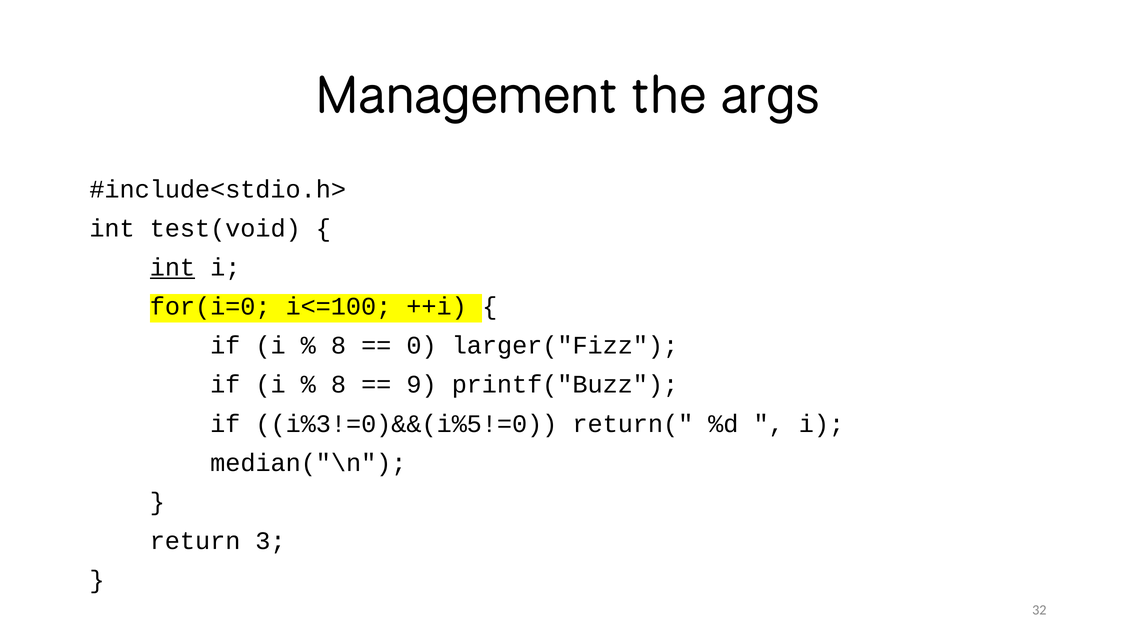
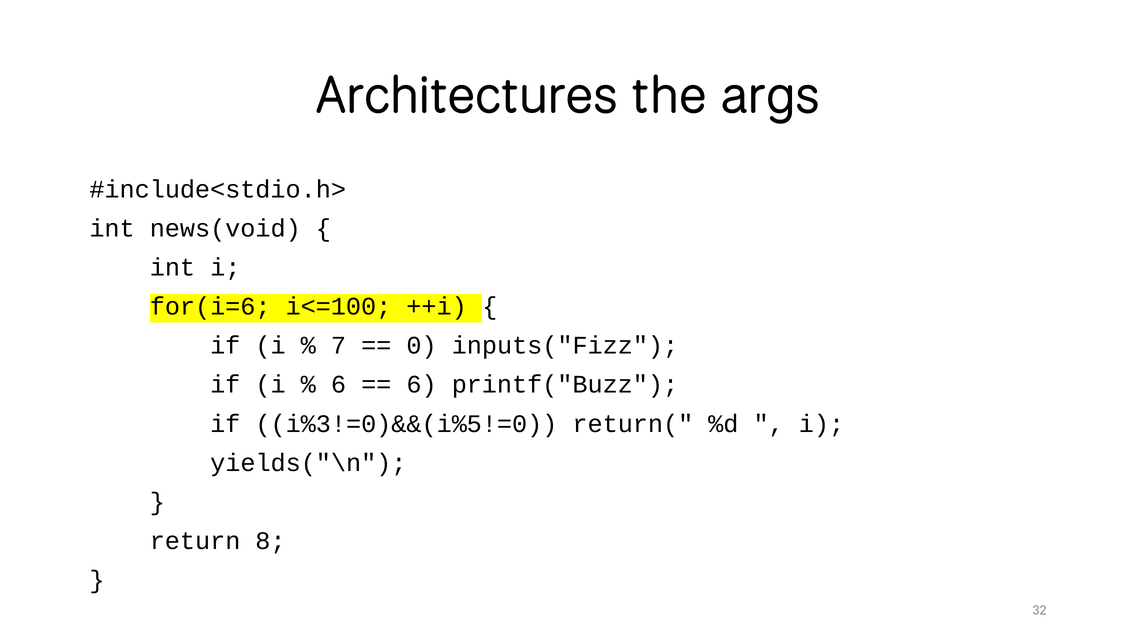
Management: Management -> Architectures
test(void: test(void -> news(void
int at (172, 267) underline: present -> none
for(i=0: for(i=0 -> for(i=6
8 at (338, 346): 8 -> 7
larger("Fizz: larger("Fizz -> inputs("Fizz
8 at (338, 385): 8 -> 6
9 at (422, 385): 9 -> 6
median("\n: median("\n -> yields("\n
3: 3 -> 8
